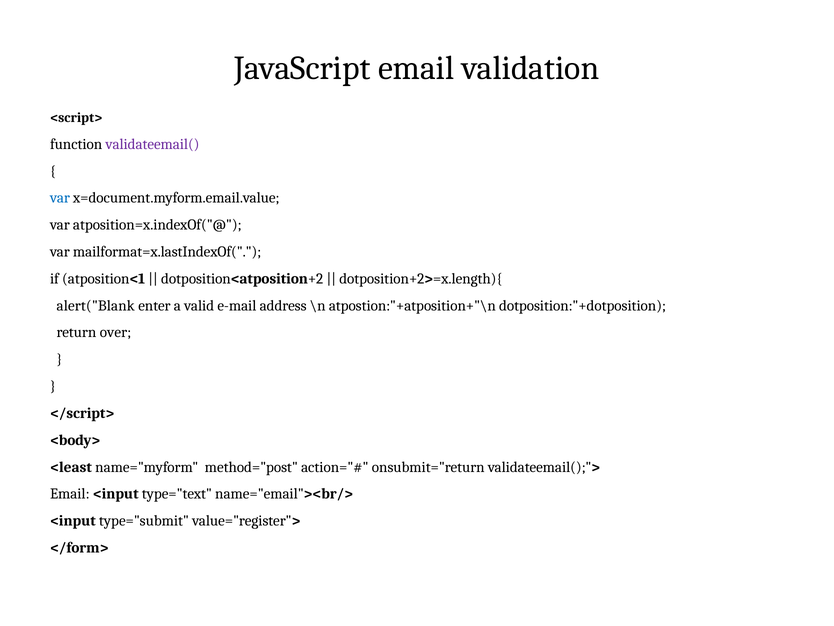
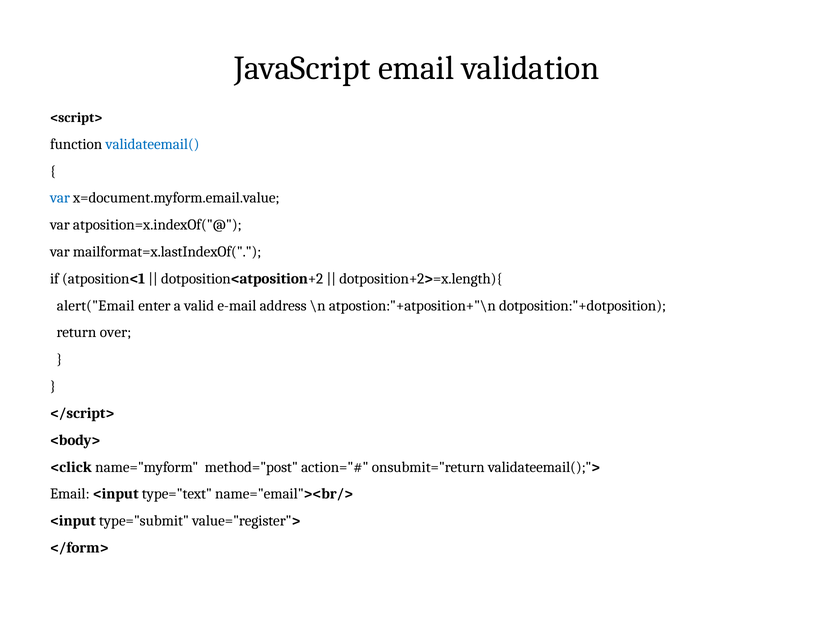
validateemail( colour: purple -> blue
alert("Blank: alert("Blank -> alert("Email
<least: <least -> <click
